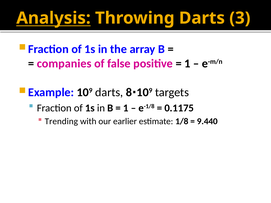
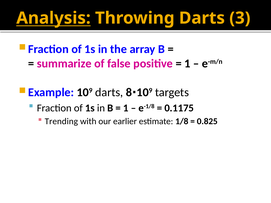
companies: companies -> summarize
9.440: 9.440 -> 0.825
